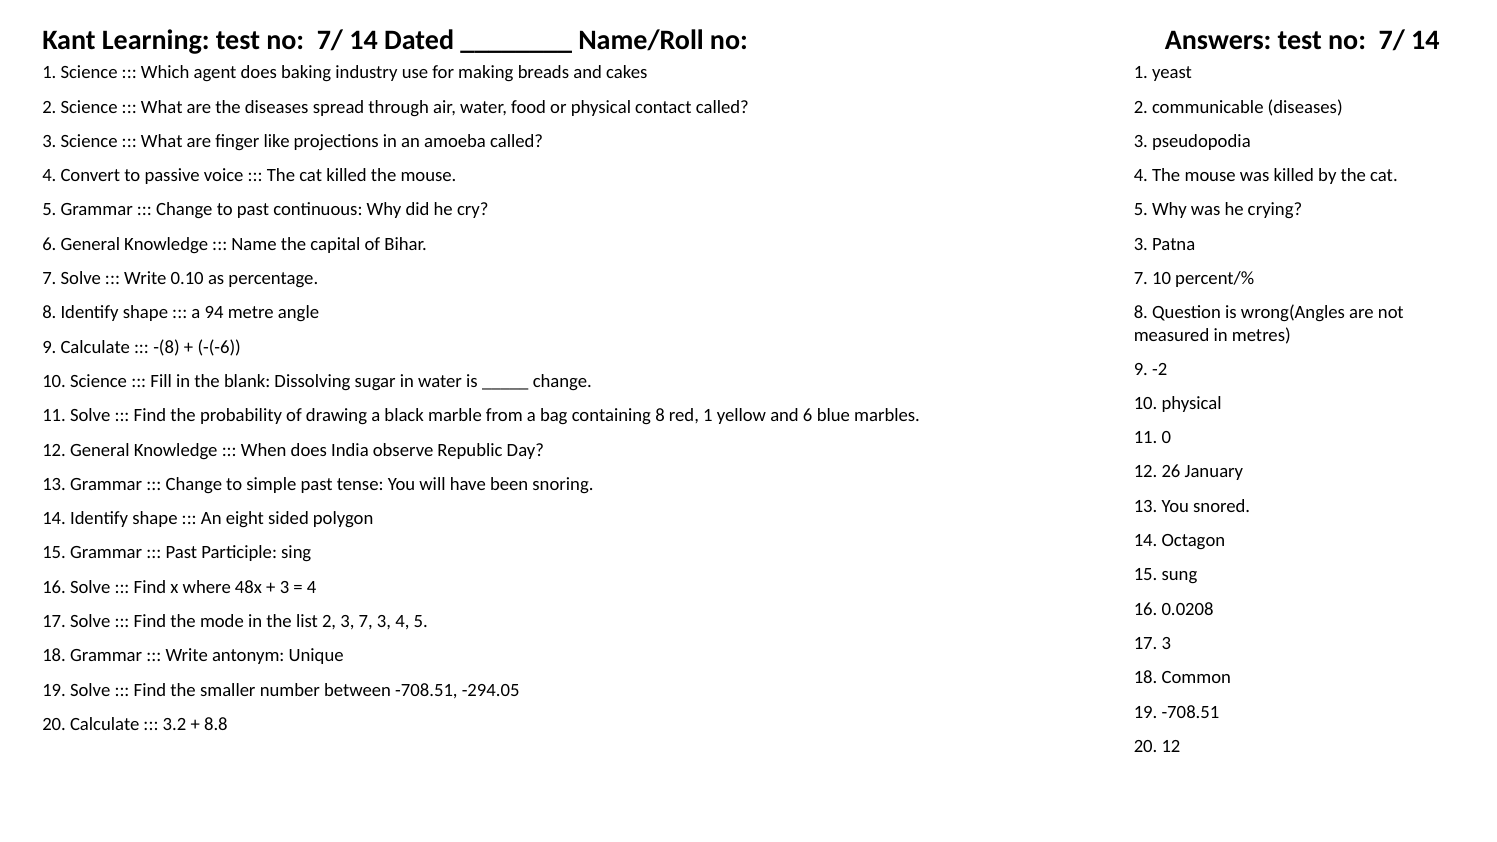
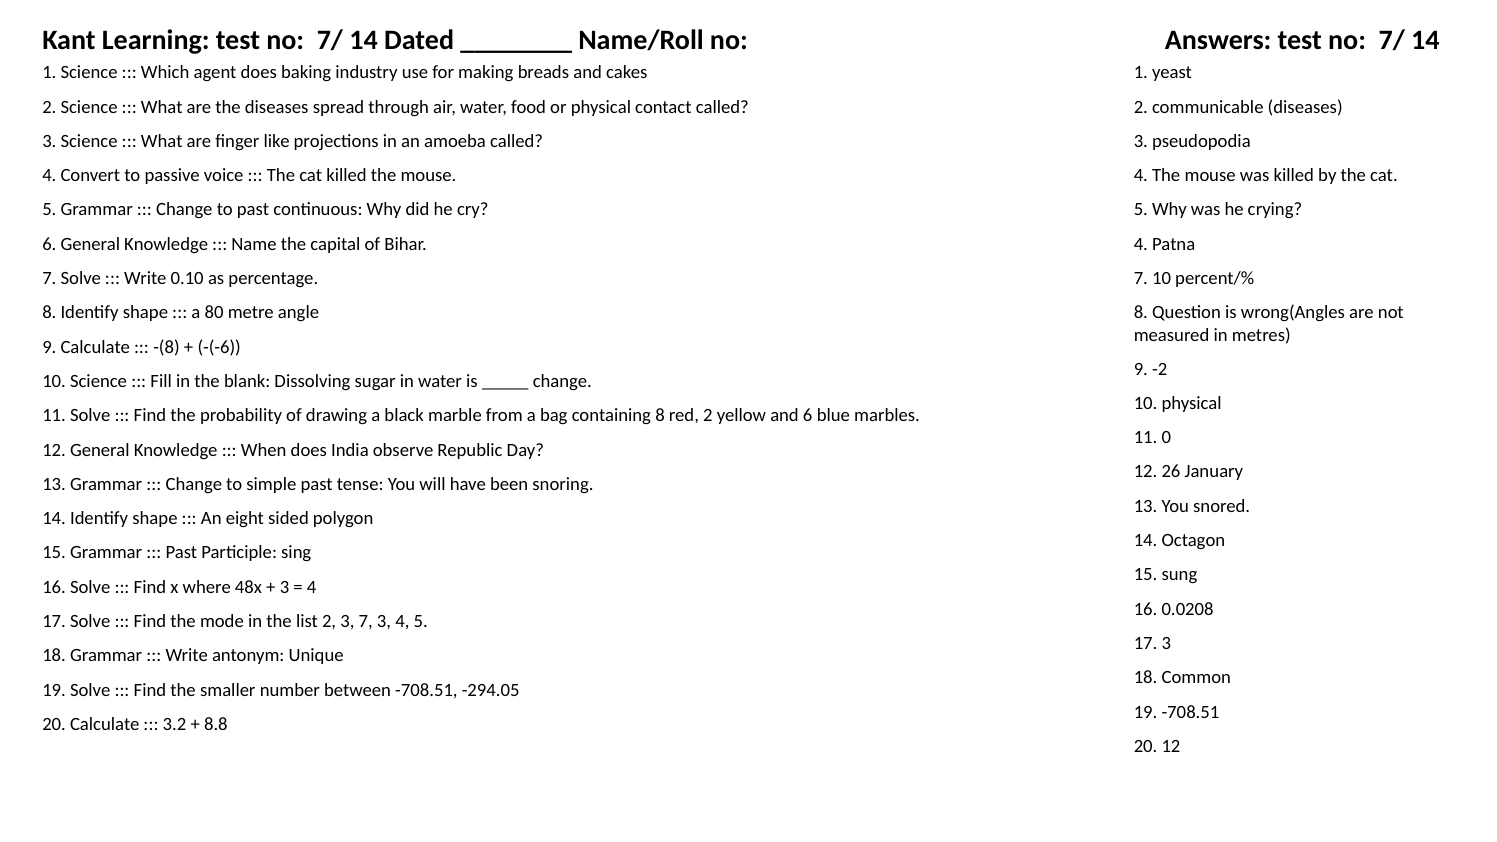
Bihar 3: 3 -> 4
94: 94 -> 80
red 1: 1 -> 2
